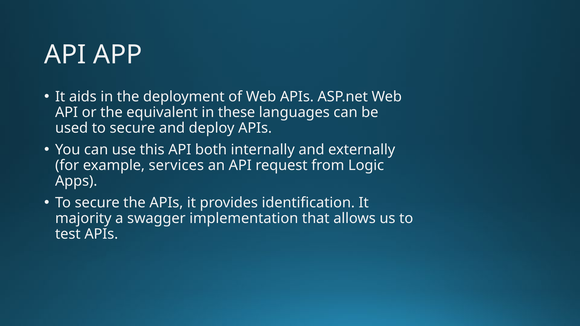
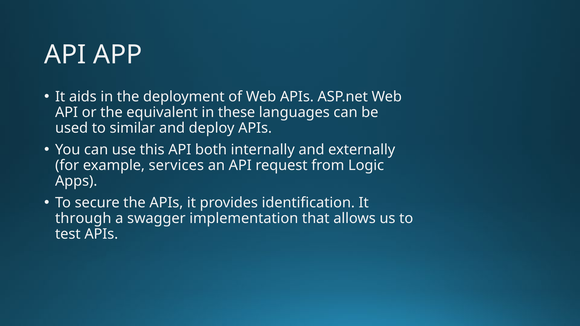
used to secure: secure -> similar
majority: majority -> through
